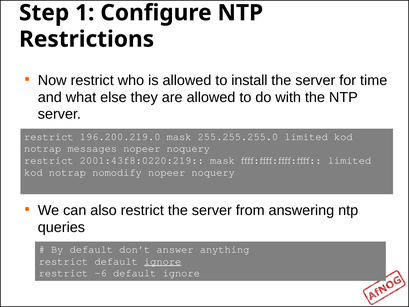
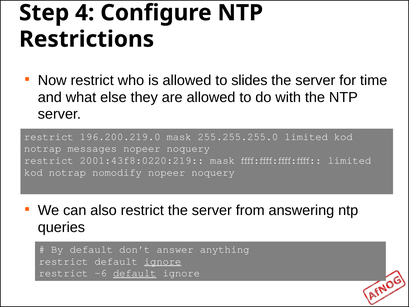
1: 1 -> 4
install: install -> slides
default at (135, 273) underline: none -> present
